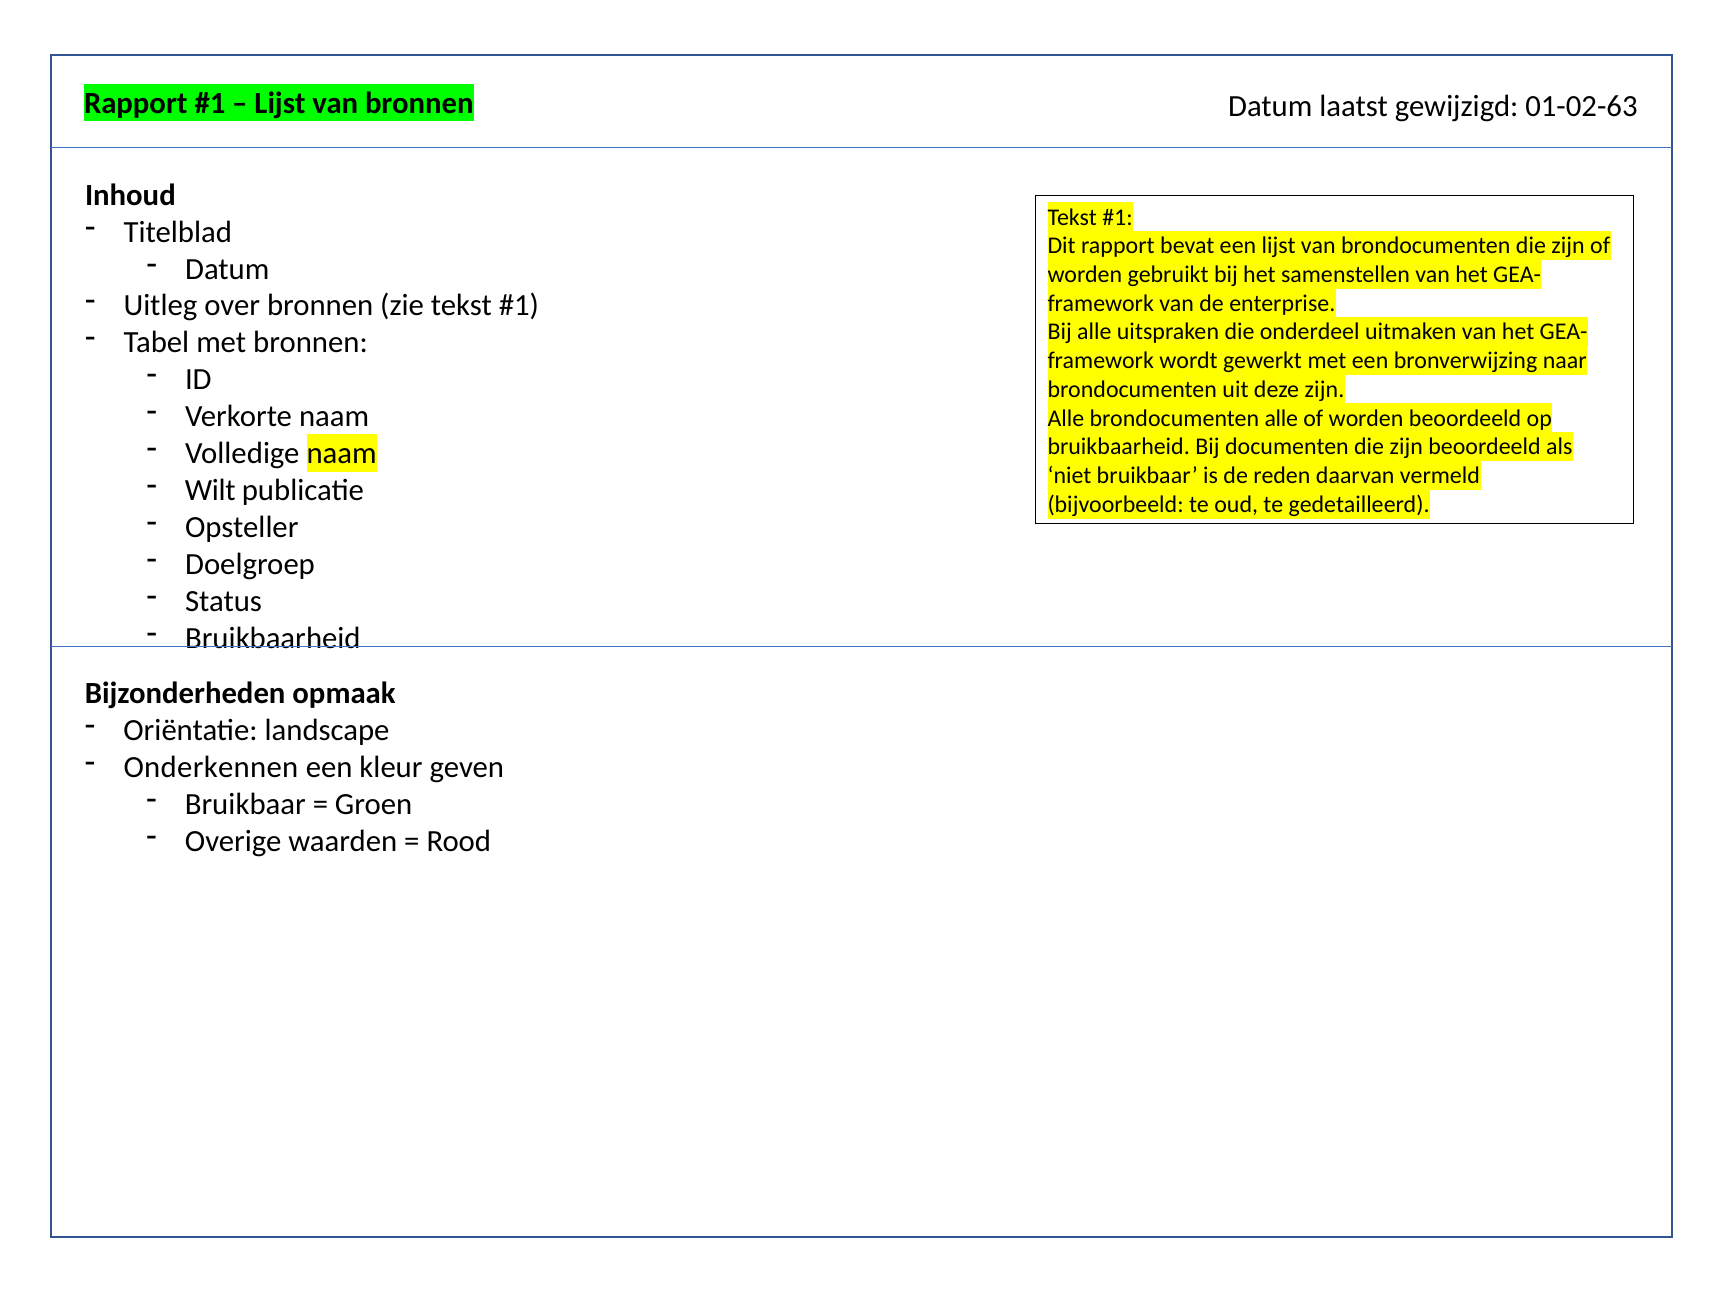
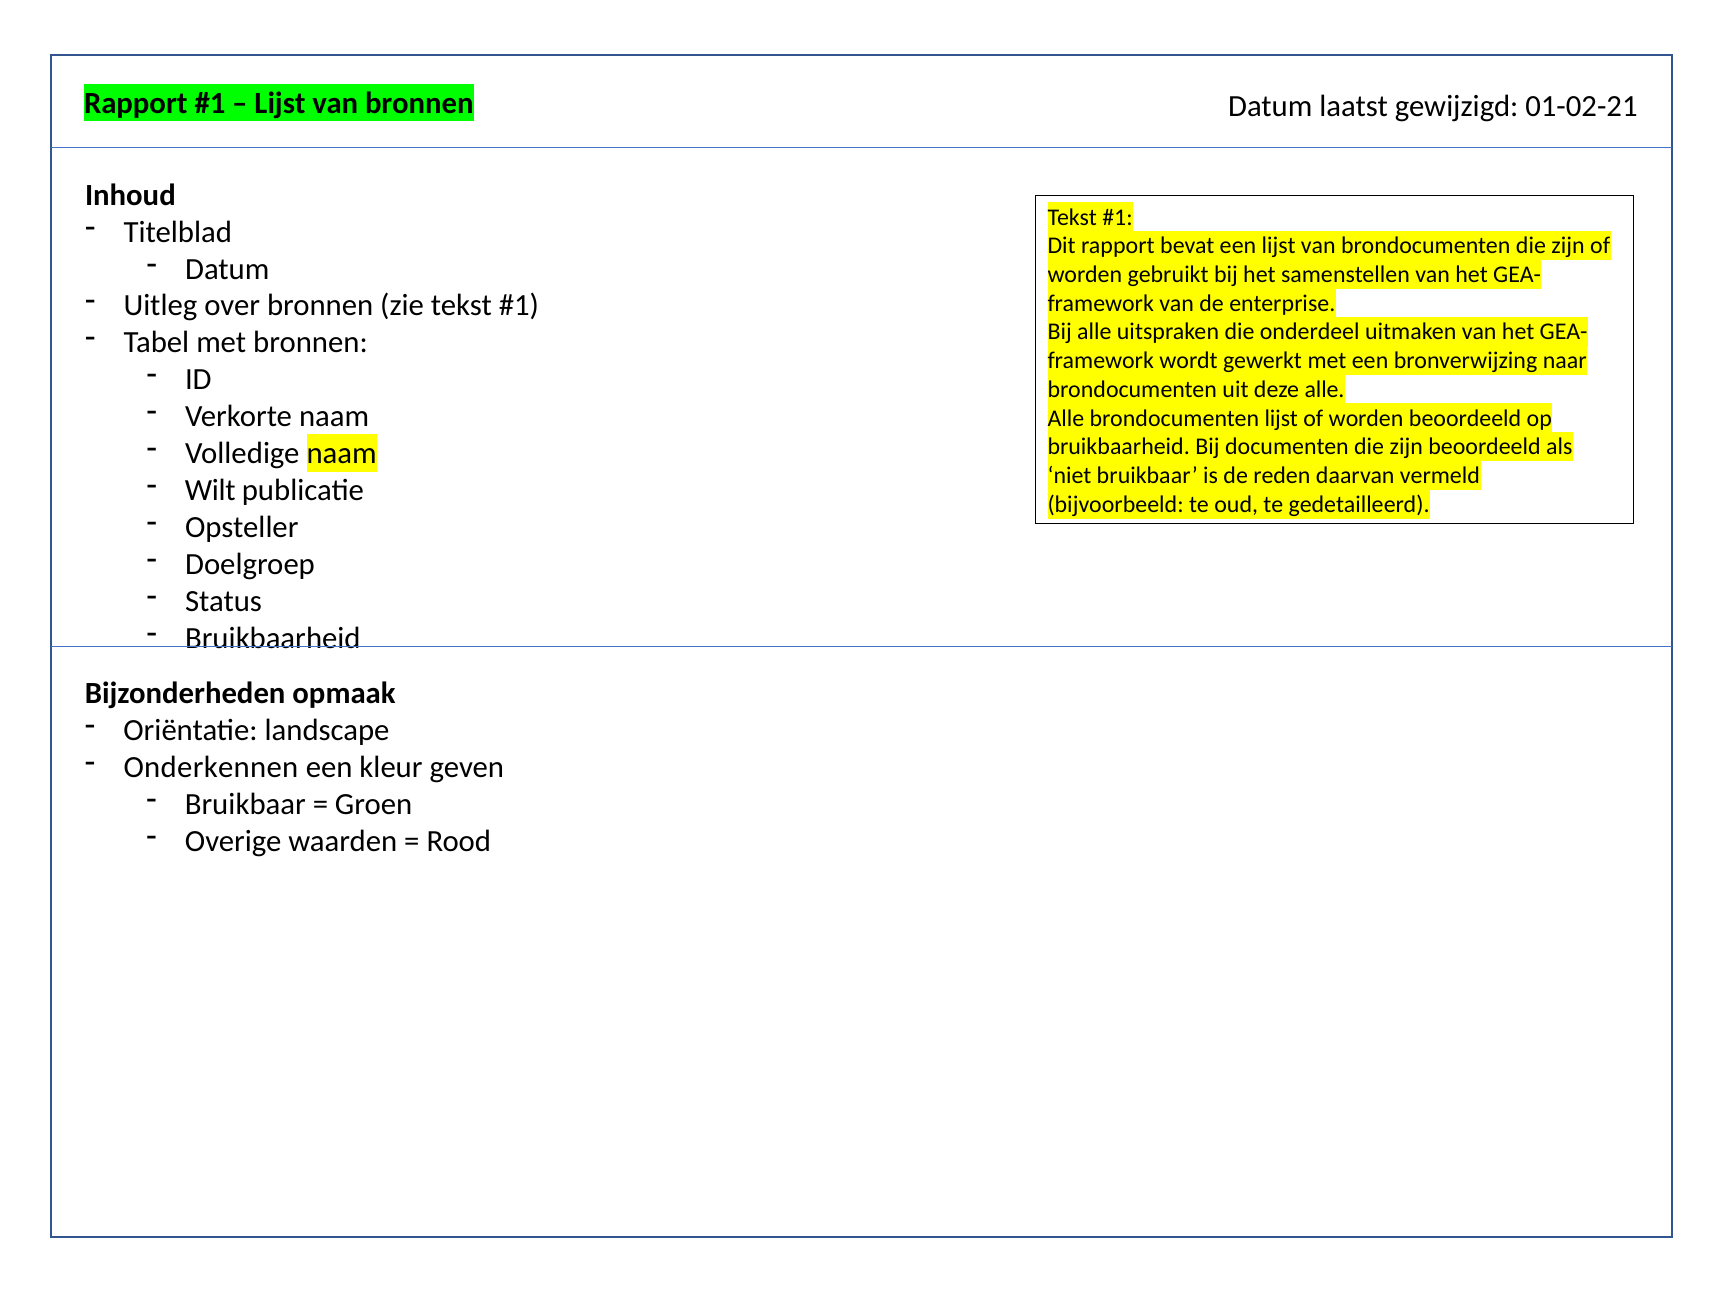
01-02-63: 01-02-63 -> 01-02-21
deze zijn: zijn -> alle
brondocumenten alle: alle -> lijst
